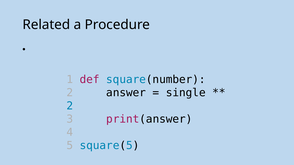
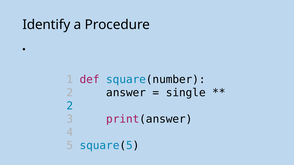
Related: Related -> Identify
